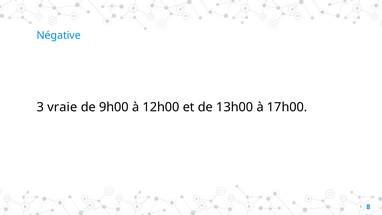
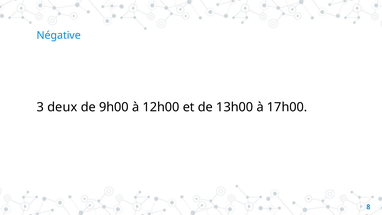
vraie: vraie -> deux
